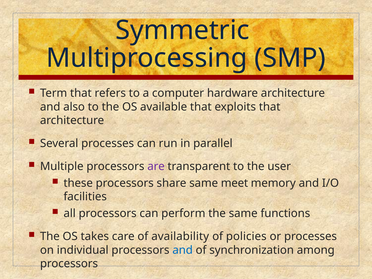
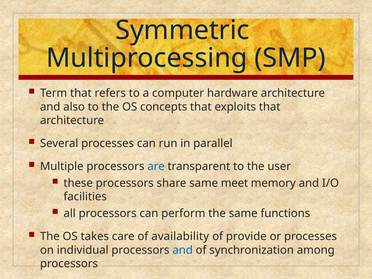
available: available -> concepts
are colour: purple -> blue
policies: policies -> provide
